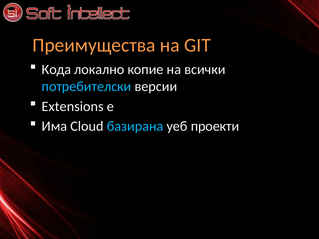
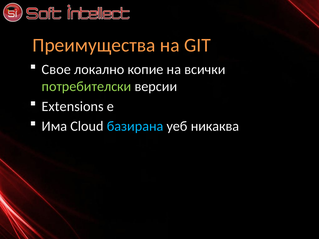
Кода: Кода -> Свое
потребителски colour: light blue -> light green
проекти: проекти -> никаква
